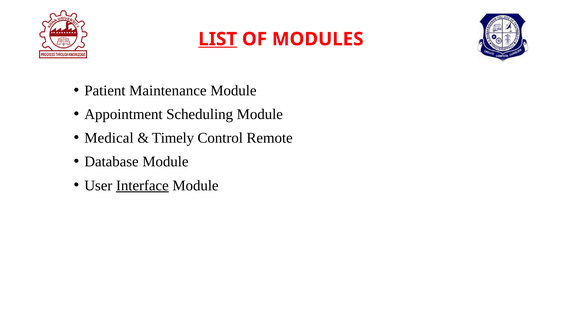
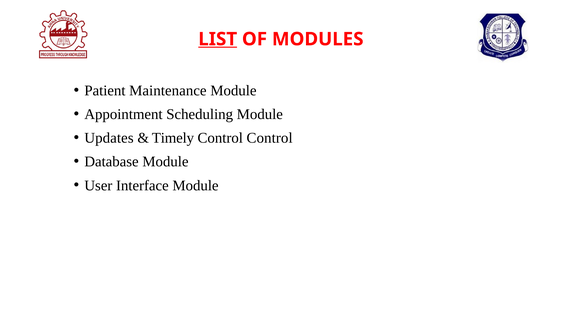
Medical: Medical -> Updates
Control Remote: Remote -> Control
Interface underline: present -> none
